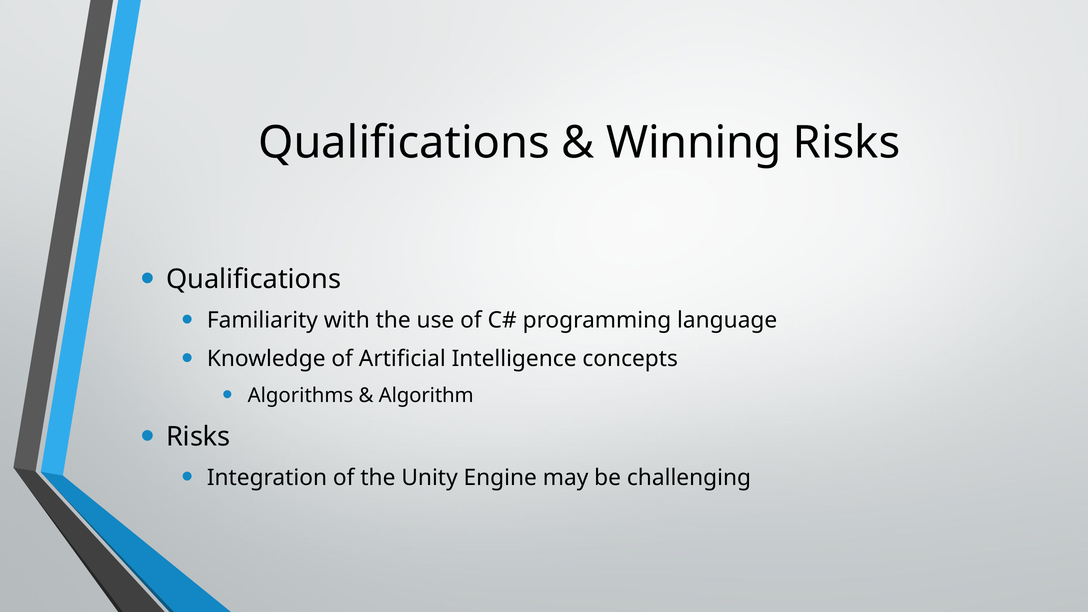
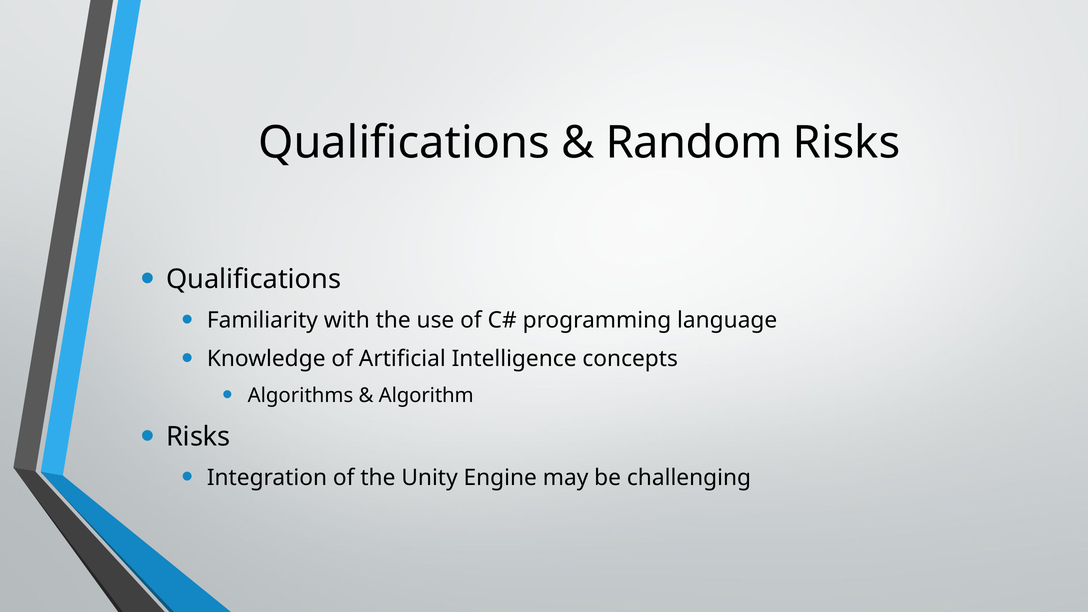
Winning: Winning -> Random
